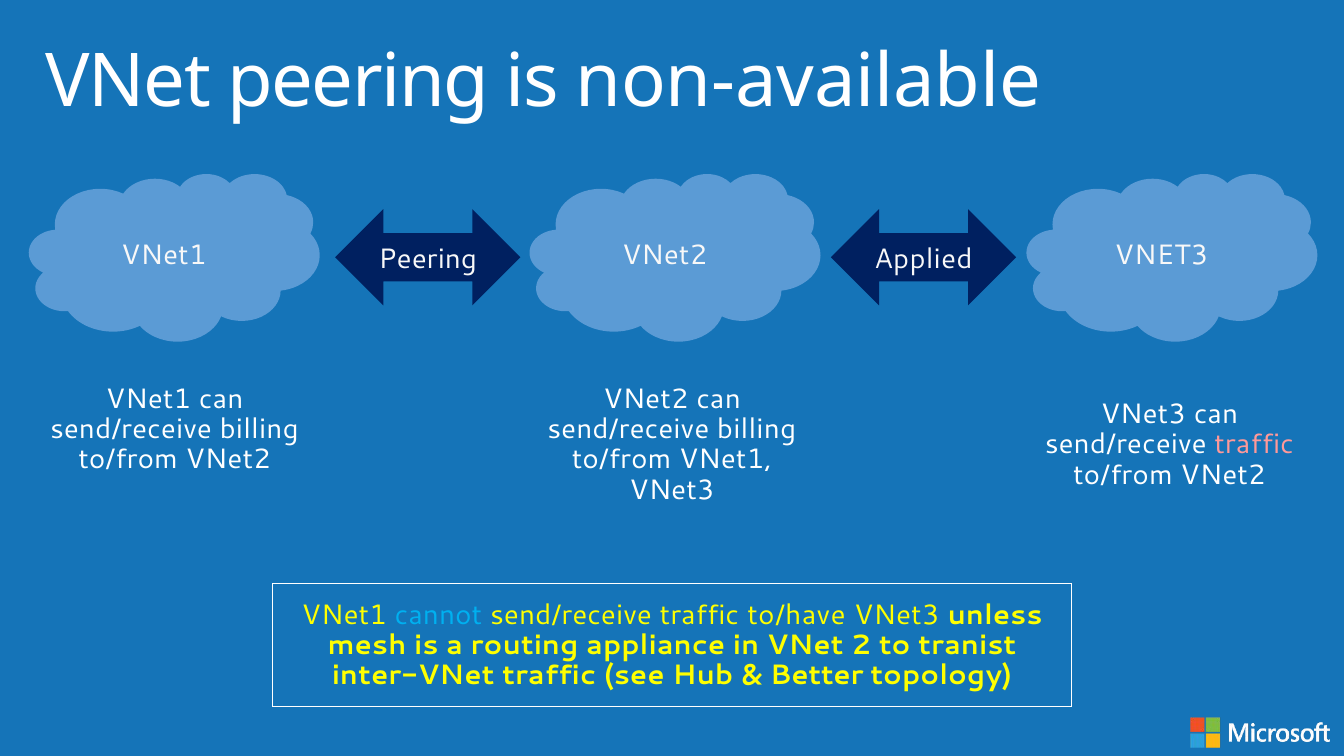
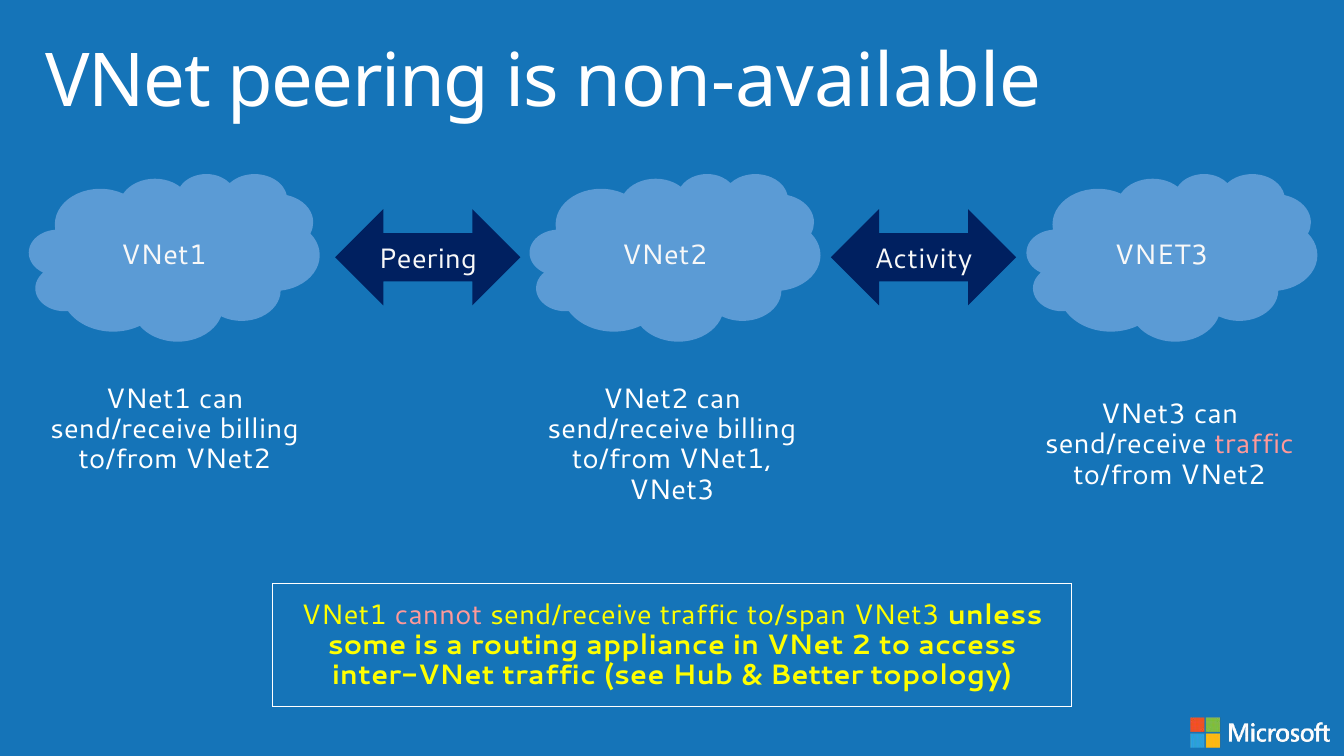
Applied: Applied -> Activity
cannot colour: light blue -> pink
to/have: to/have -> to/span
mesh: mesh -> some
tranist: tranist -> access
